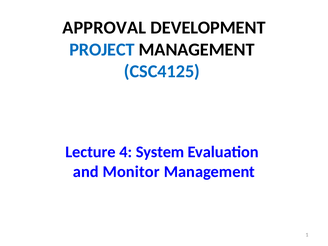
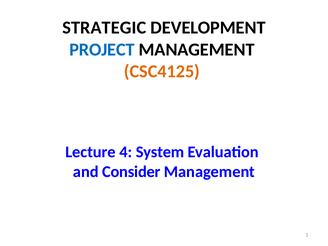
APPROVAL: APPROVAL -> STRATEGIC
CSC4125 colour: blue -> orange
Monitor: Monitor -> Consider
